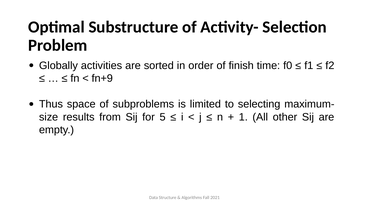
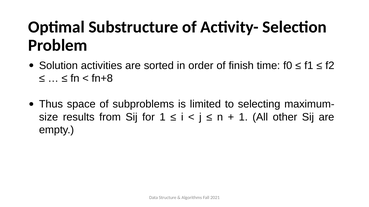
Globally: Globally -> Solution
fn+9: fn+9 -> fn+8
for 5: 5 -> 1
